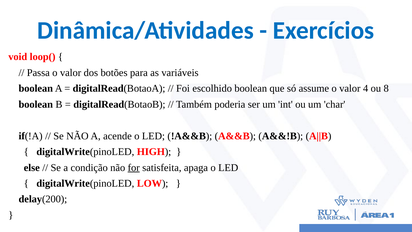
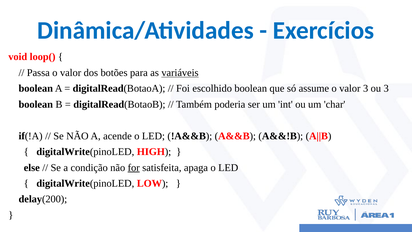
variáveis underline: none -> present
valor 4: 4 -> 3
ou 8: 8 -> 3
